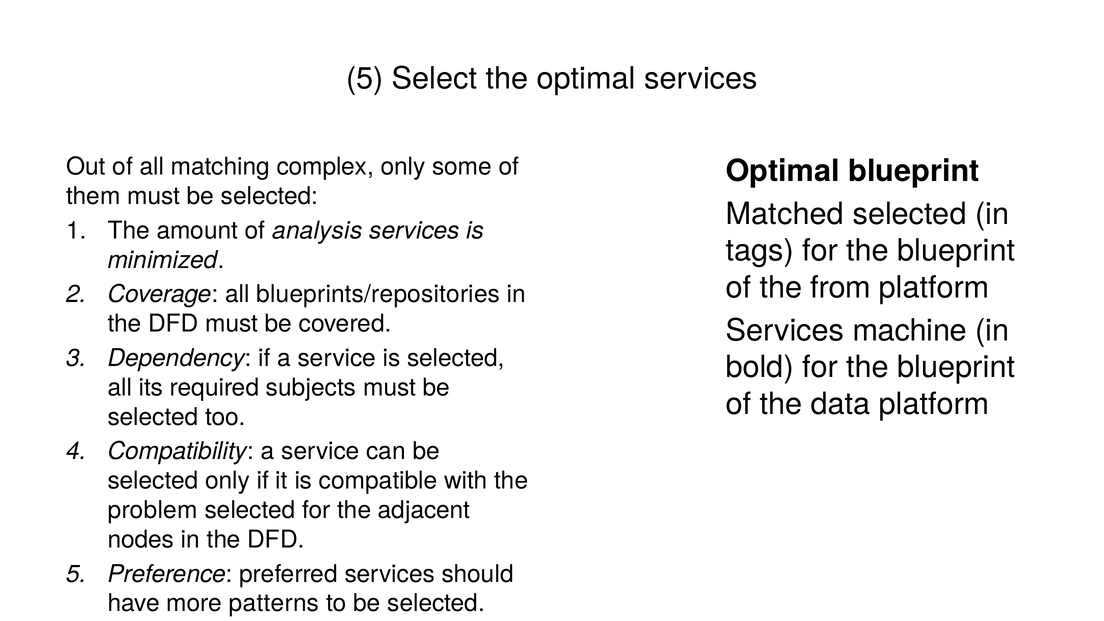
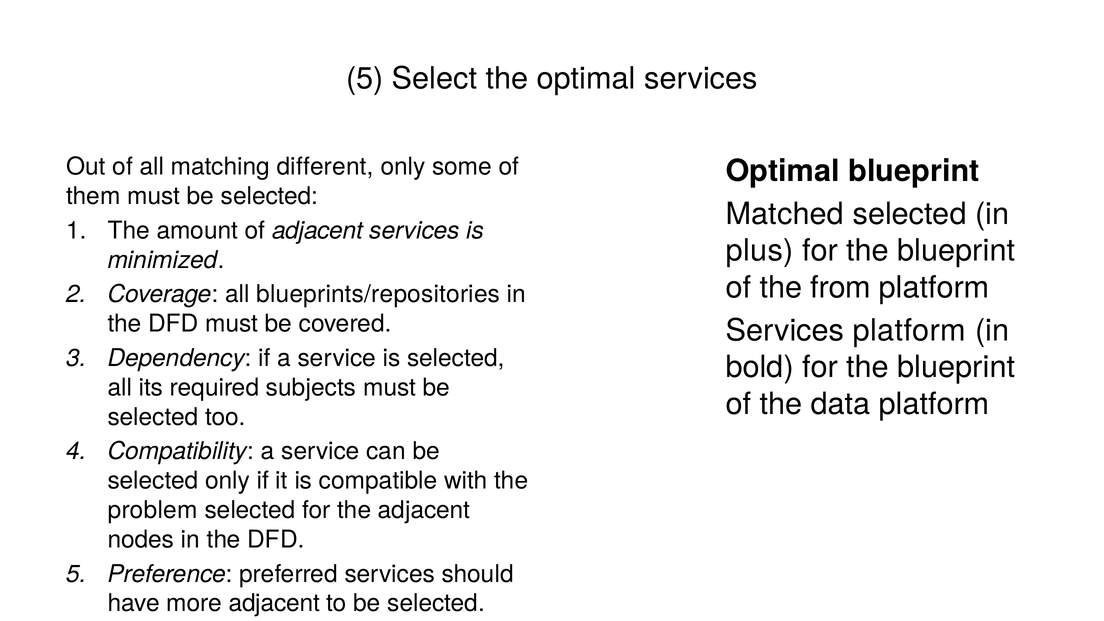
complex: complex -> different
of analysis: analysis -> adjacent
tags: tags -> plus
Services machine: machine -> platform
more patterns: patterns -> adjacent
